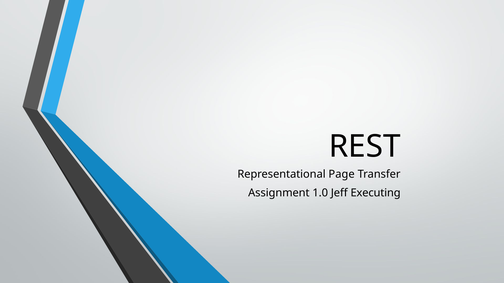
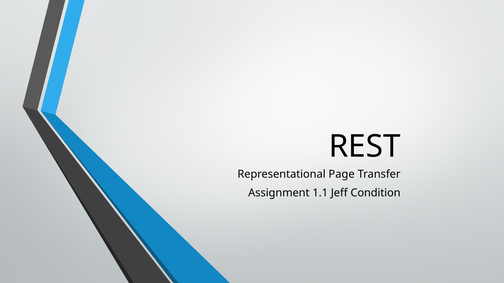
1.0: 1.0 -> 1.1
Executing: Executing -> Condition
